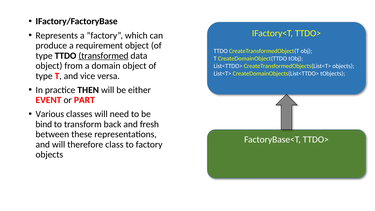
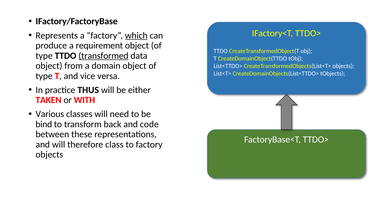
which underline: none -> present
THEN: THEN -> THUS
EVENT: EVENT -> TAKEN
PART: PART -> WITH
fresh: fresh -> code
